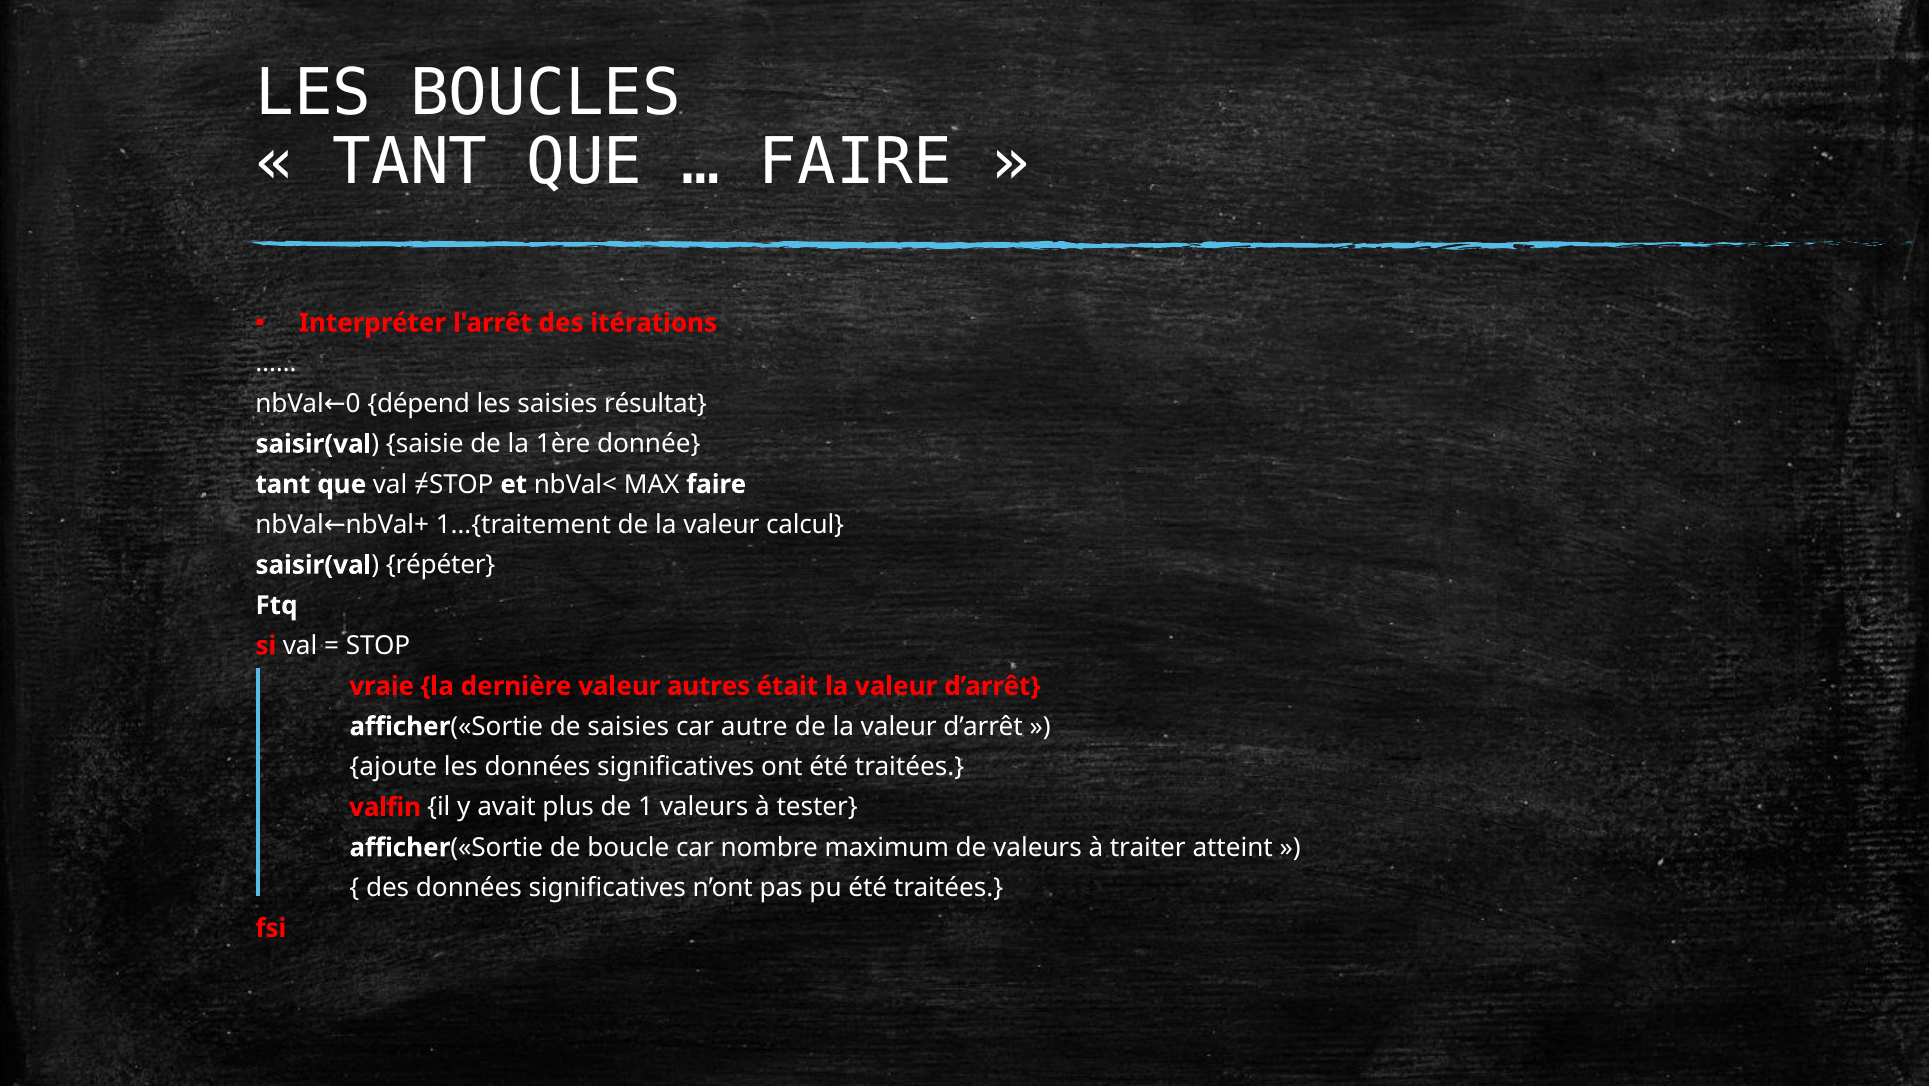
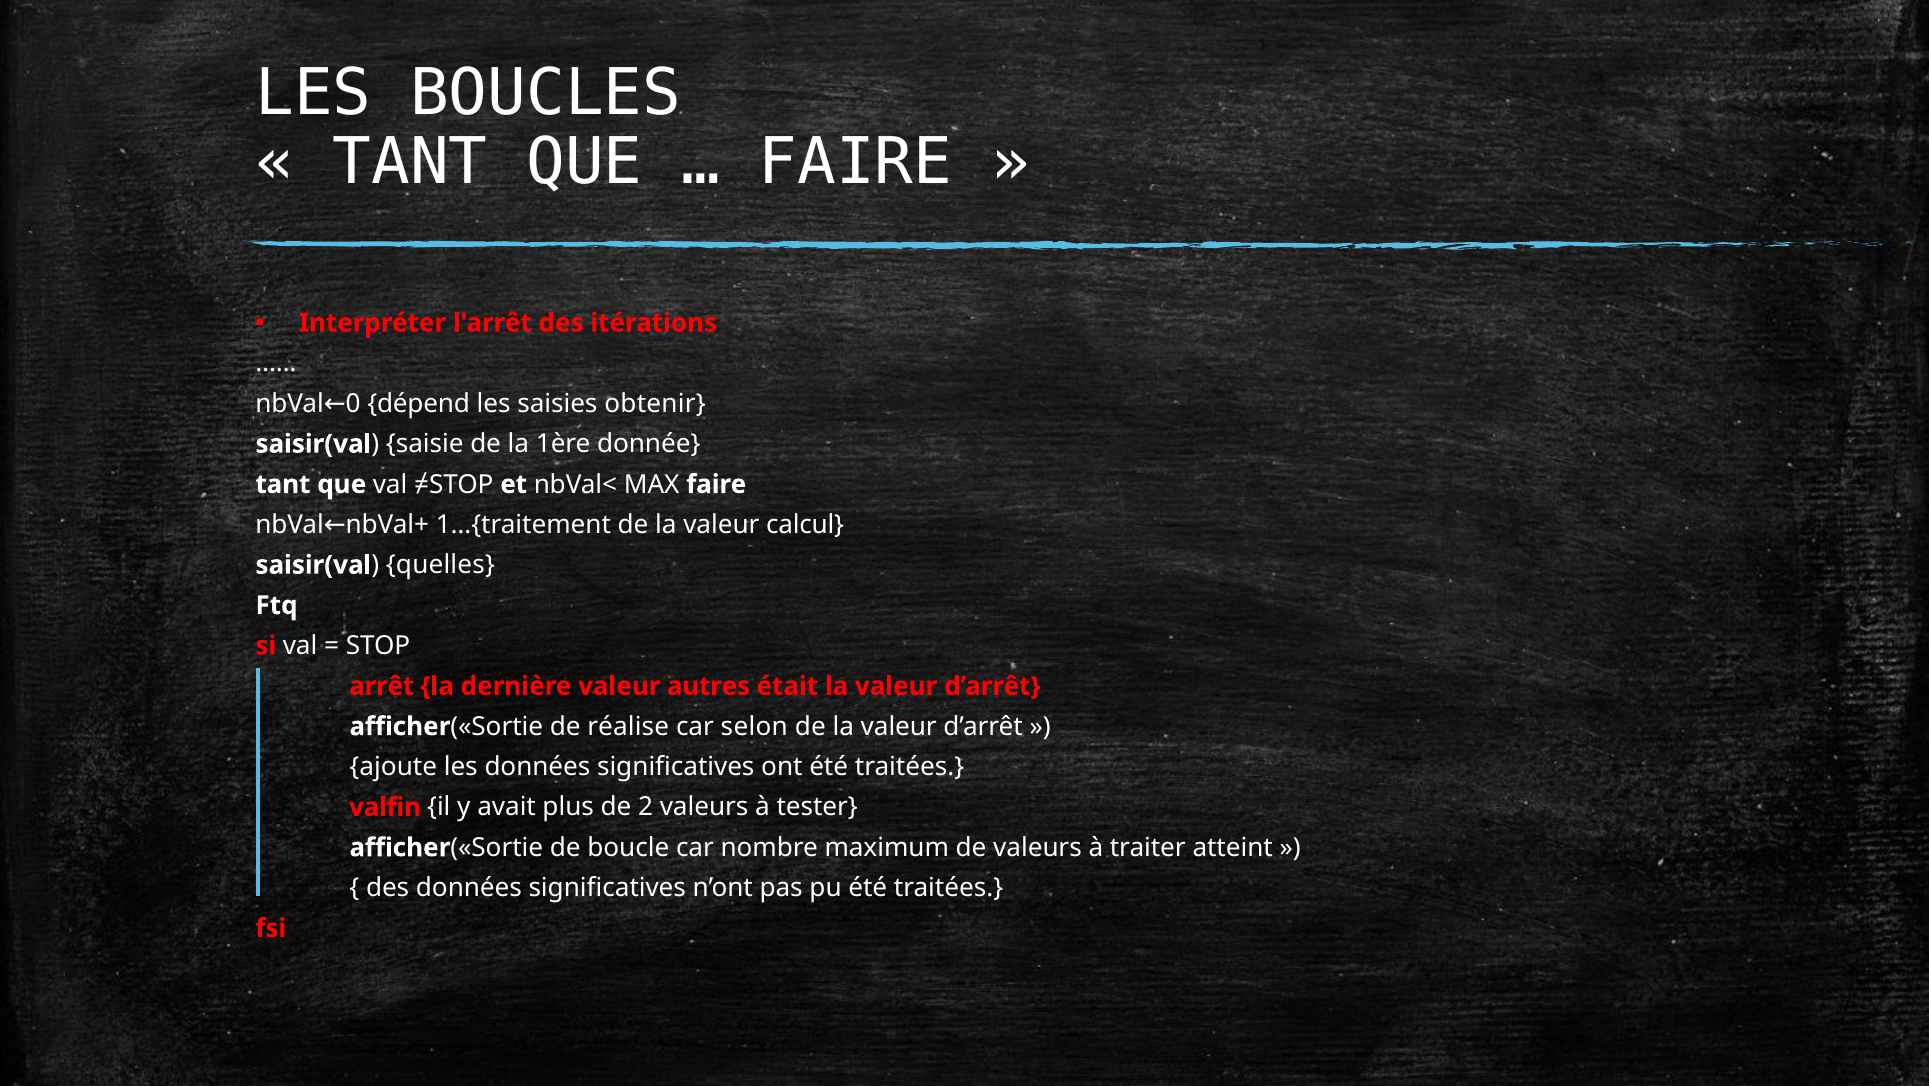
résultat: résultat -> obtenir
répéter: répéter -> quelles
vraie: vraie -> arrêt
de saisies: saisies -> réalise
autre: autre -> selon
1: 1 -> 2
